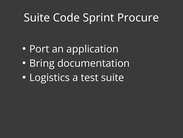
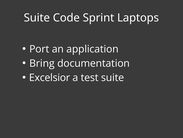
Procure: Procure -> Laptops
Logistics: Logistics -> Excelsior
